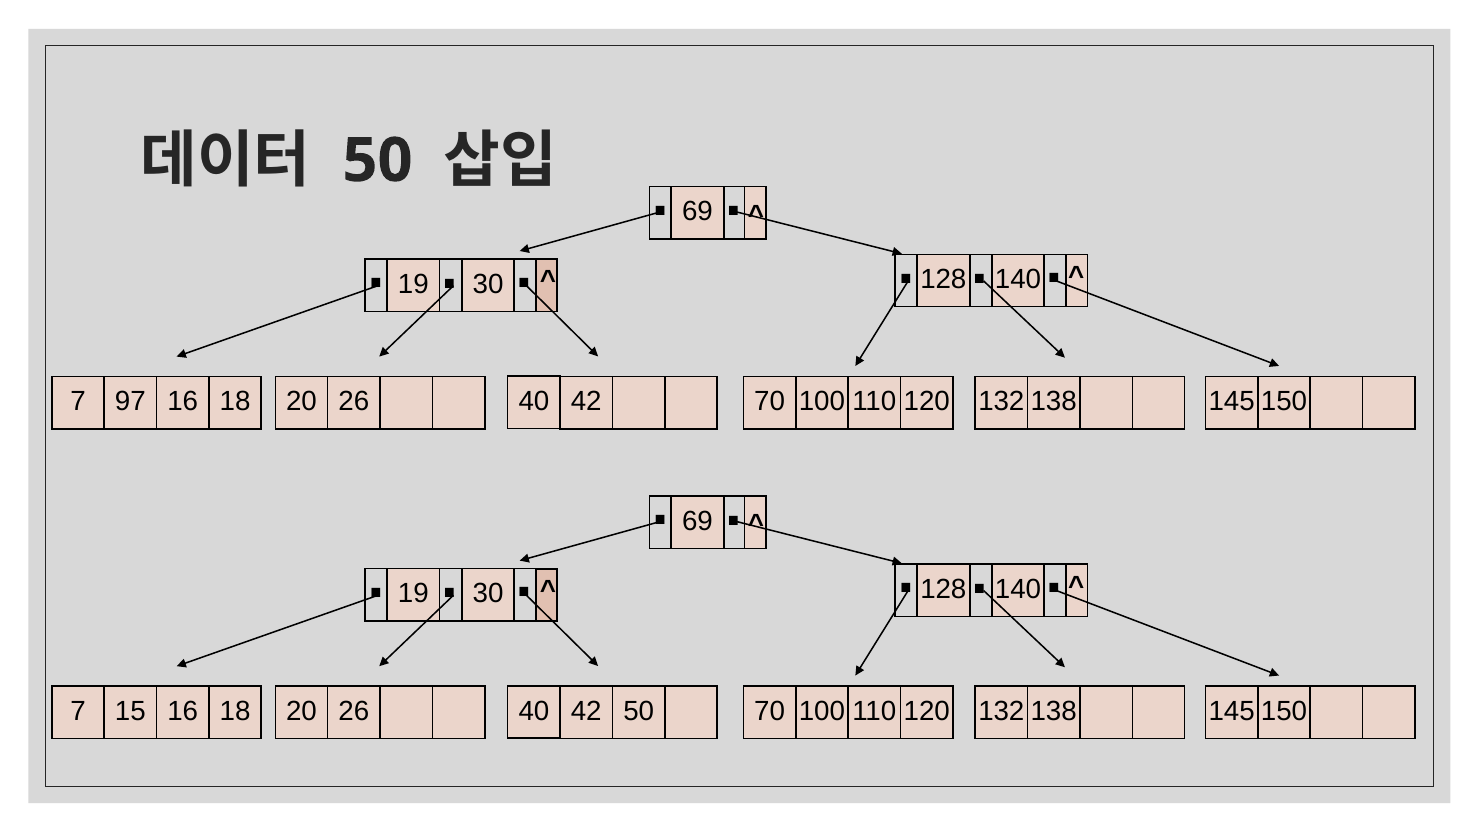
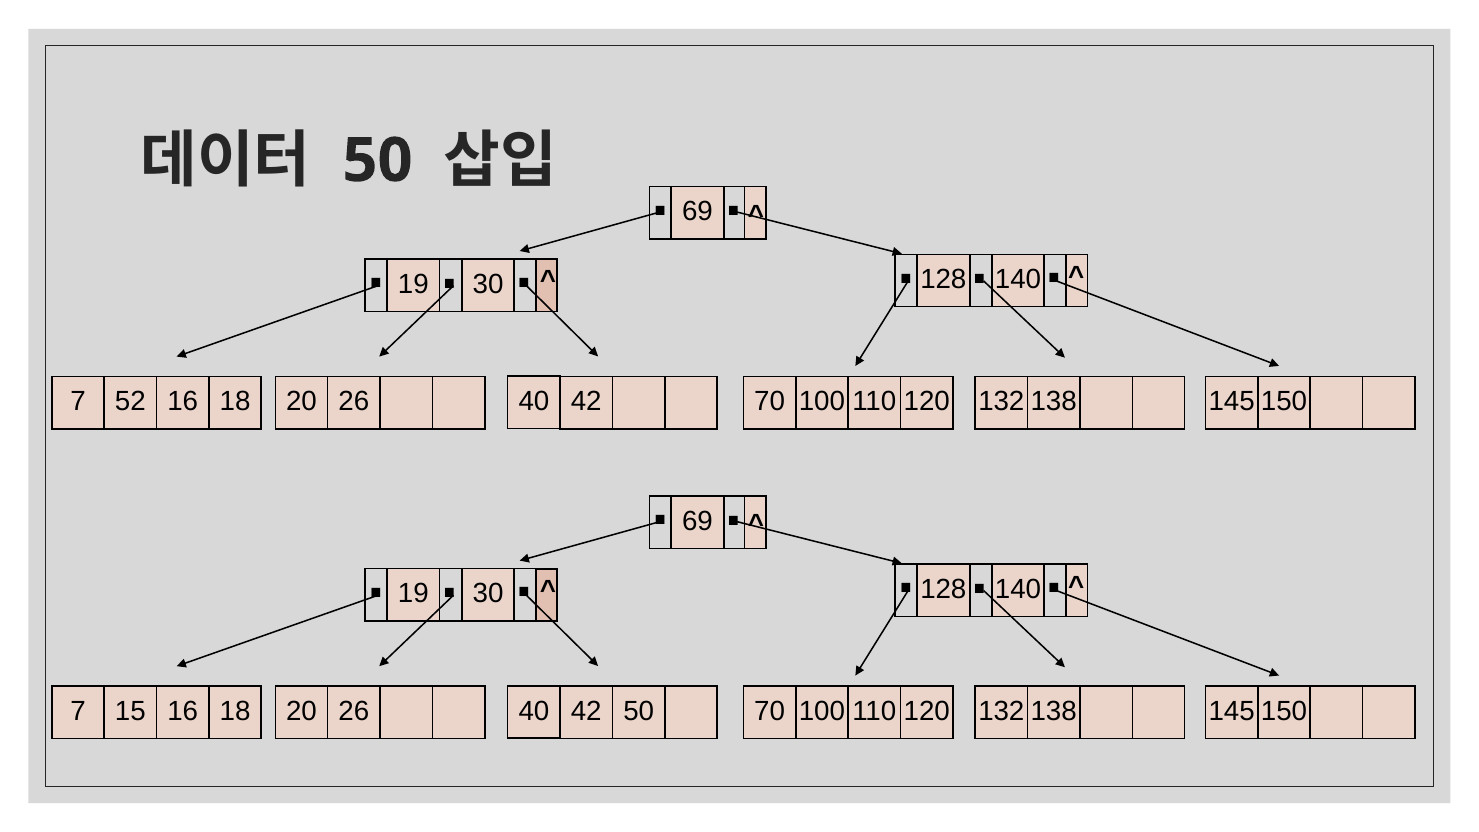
97: 97 -> 52
